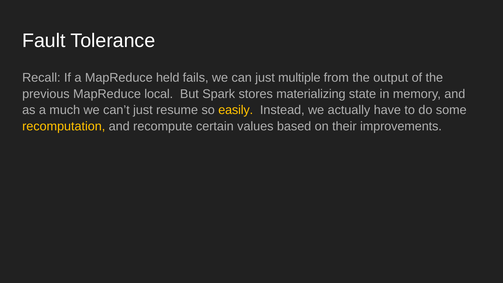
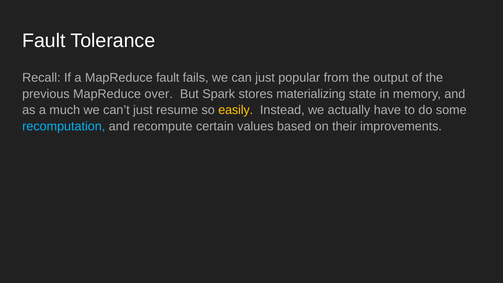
MapReduce held: held -> fault
multiple: multiple -> popular
local: local -> over
recomputation colour: yellow -> light blue
